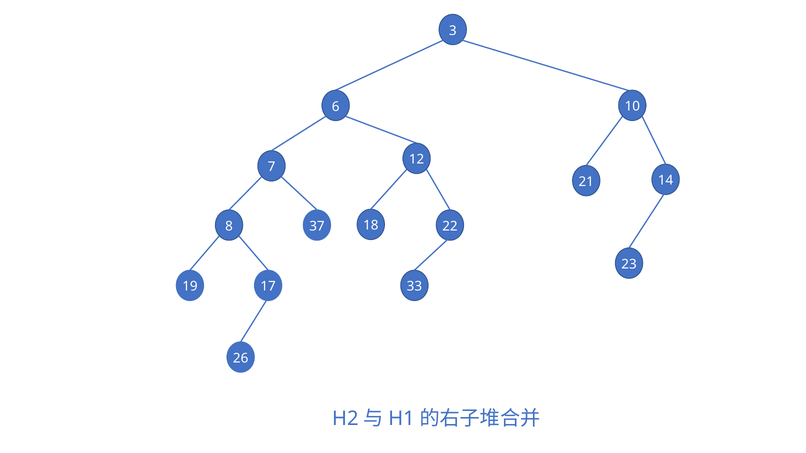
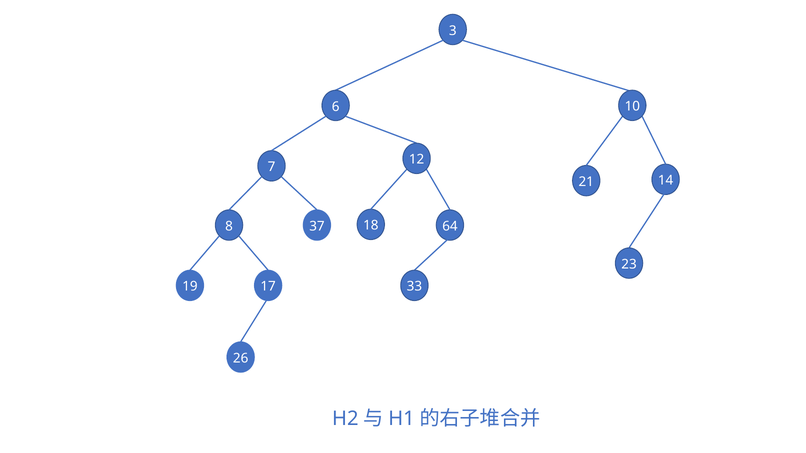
22: 22 -> 64
